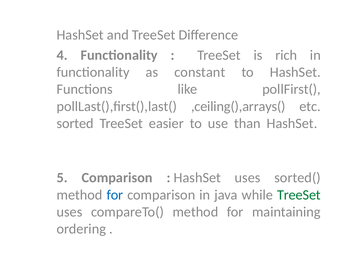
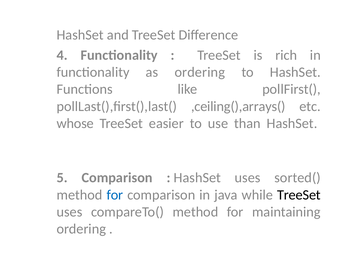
as constant: constant -> ordering
sorted: sorted -> whose
TreeSet at (299, 195) colour: green -> black
